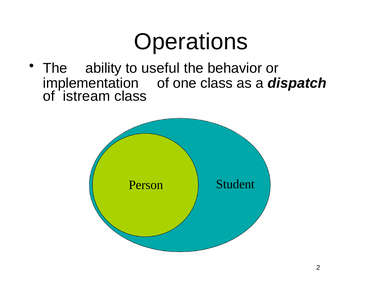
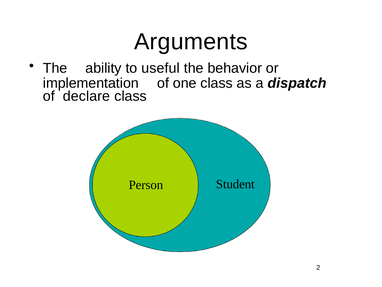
Operations: Operations -> Arguments
istream: istream -> declare
